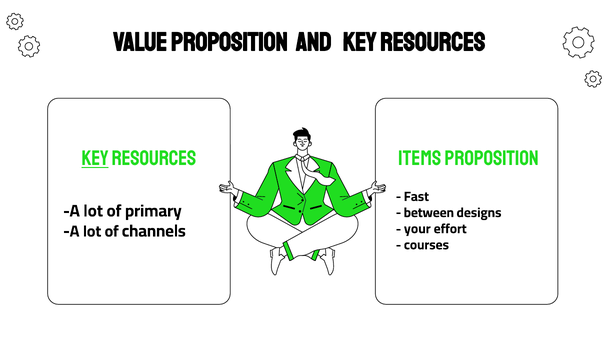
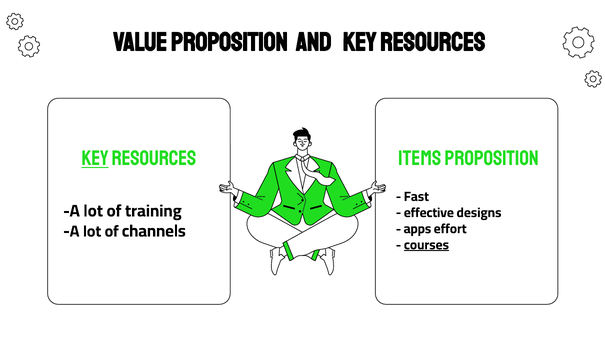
primary: primary -> training
between: between -> effective
your: your -> apps
courses underline: none -> present
